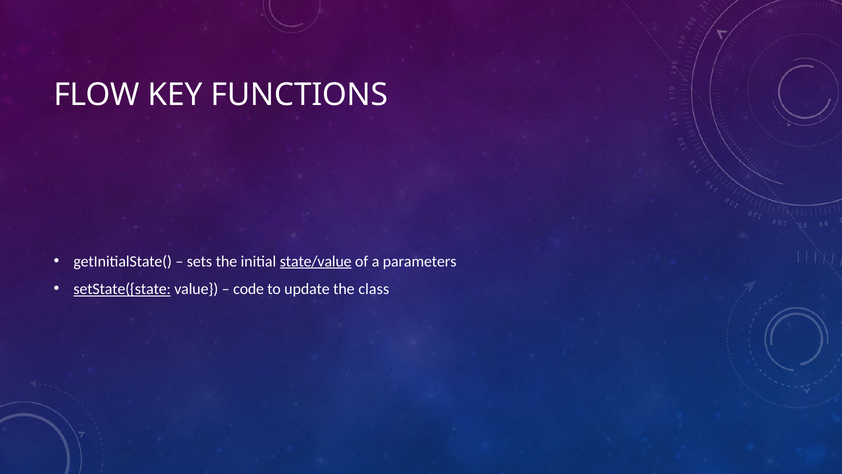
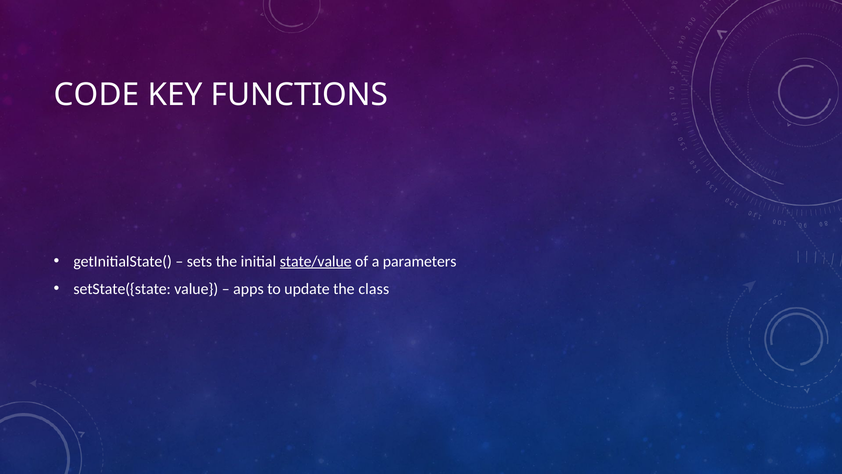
FLOW: FLOW -> CODE
setState({state underline: present -> none
code: code -> apps
